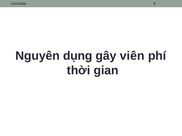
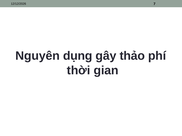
viên: viên -> thảo
